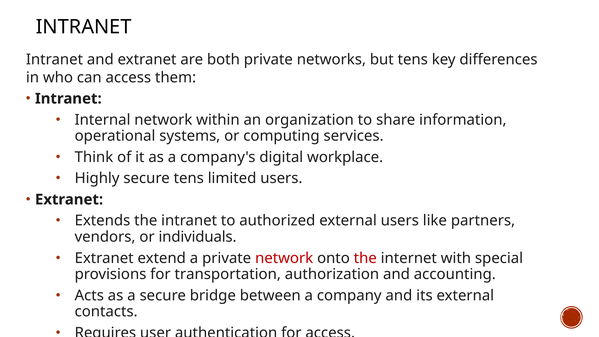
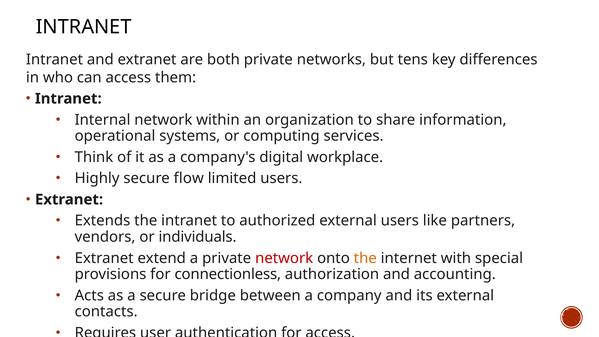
secure tens: tens -> flow
the at (365, 258) colour: red -> orange
transportation: transportation -> connectionless
